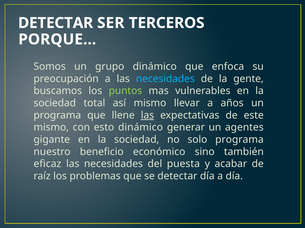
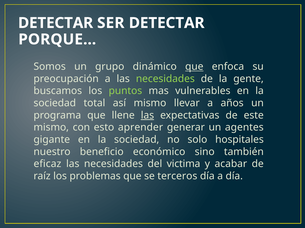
SER TERCEROS: TERCEROS -> DETECTAR
que at (194, 67) underline: none -> present
necesidades at (165, 79) colour: light blue -> light green
esto dinámico: dinámico -> aprender
solo programa: programa -> hospitales
puesta: puesta -> victima
se detectar: detectar -> terceros
